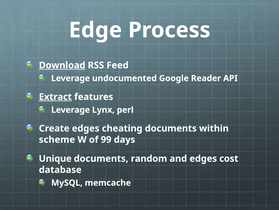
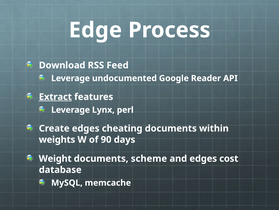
Download underline: present -> none
scheme: scheme -> weights
99: 99 -> 90
Unique: Unique -> Weight
random: random -> scheme
